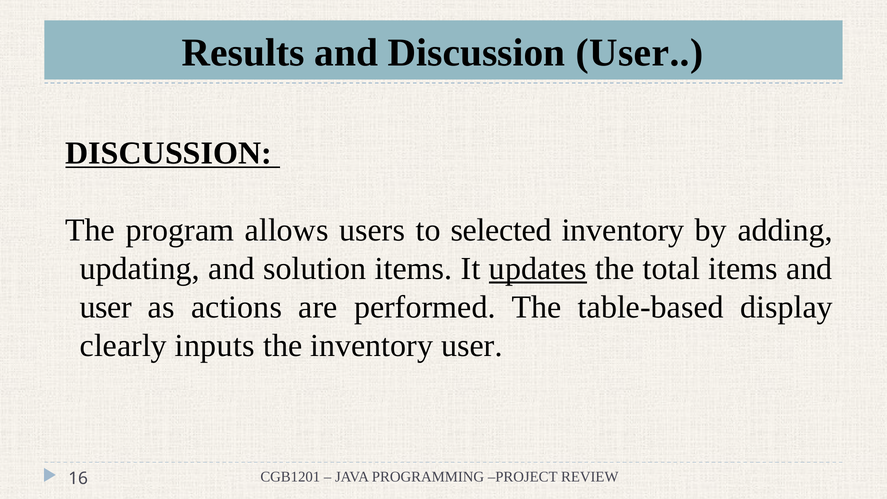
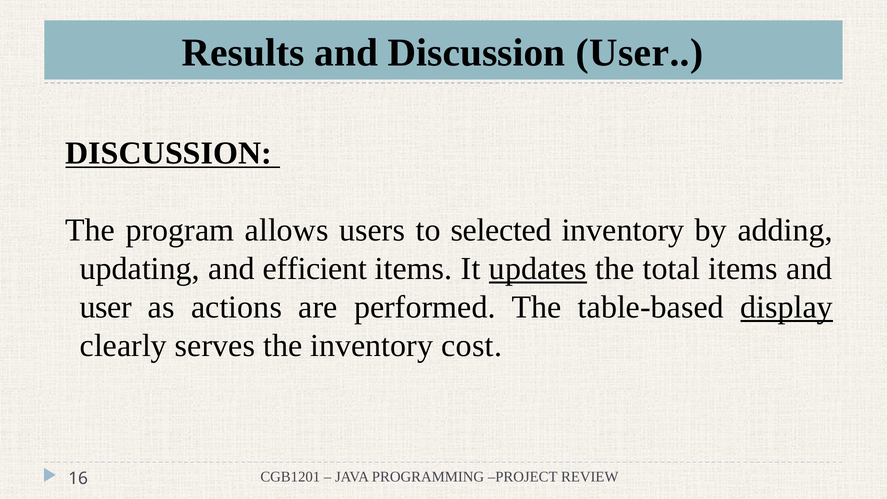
solution: solution -> efficient
display underline: none -> present
inputs: inputs -> serves
inventory user: user -> cost
